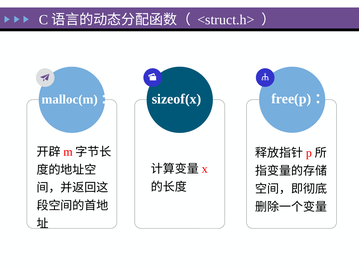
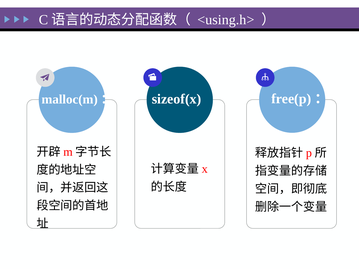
<struct.h>: <struct.h> -> <using.h>
